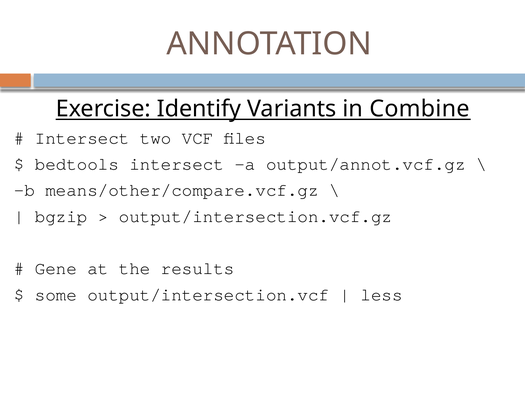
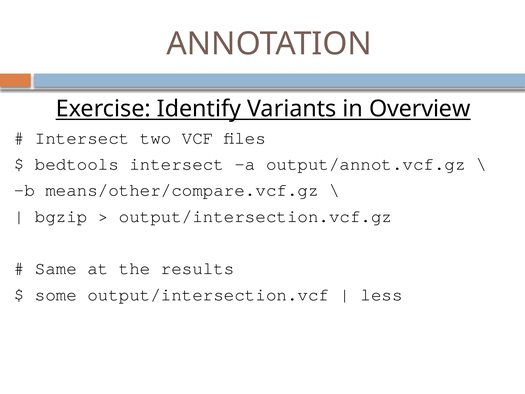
Combine: Combine -> Overview
Gene: Gene -> Same
